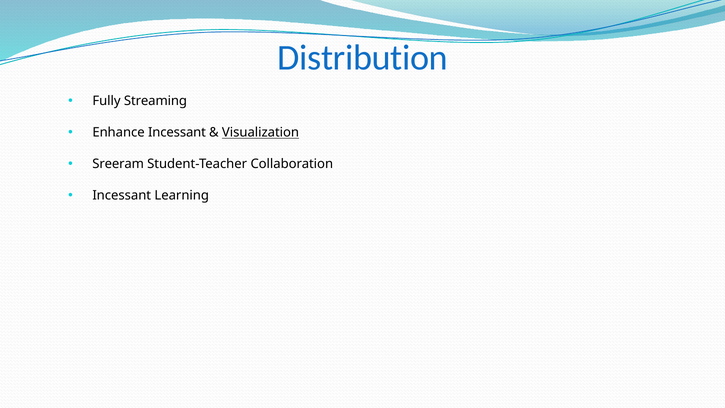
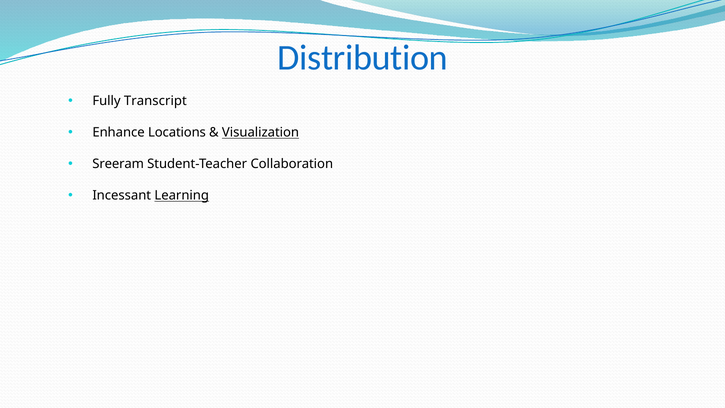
Streaming: Streaming -> Transcript
Enhance Incessant: Incessant -> Locations
Learning underline: none -> present
